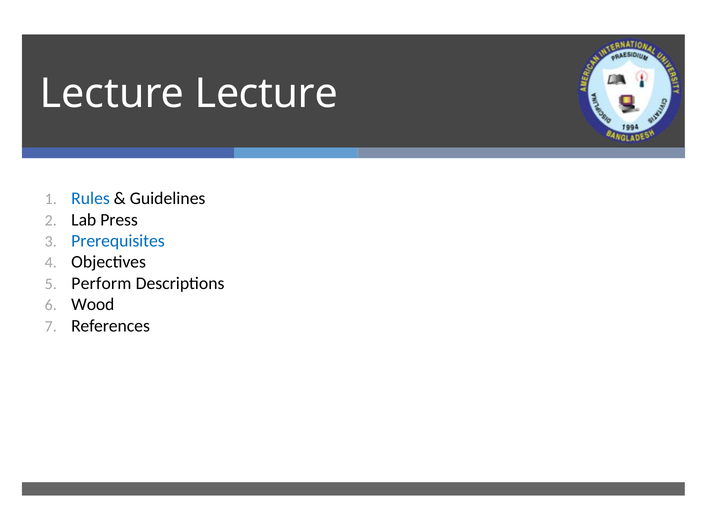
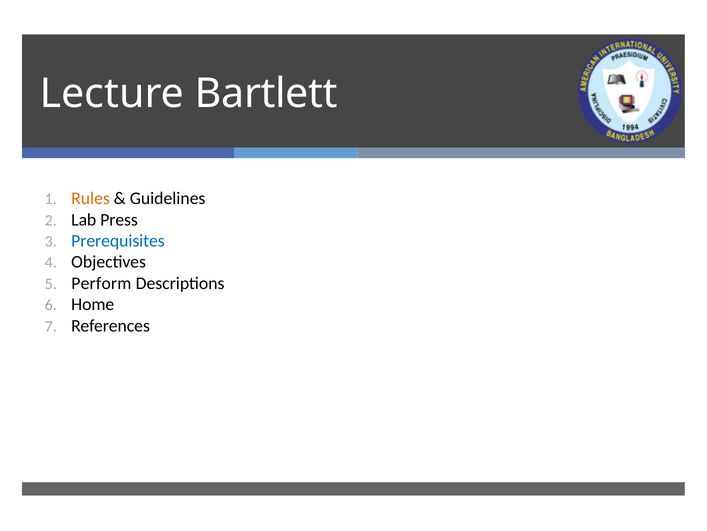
Lecture Lecture: Lecture -> Bartlett
Rules colour: blue -> orange
Wood: Wood -> Home
